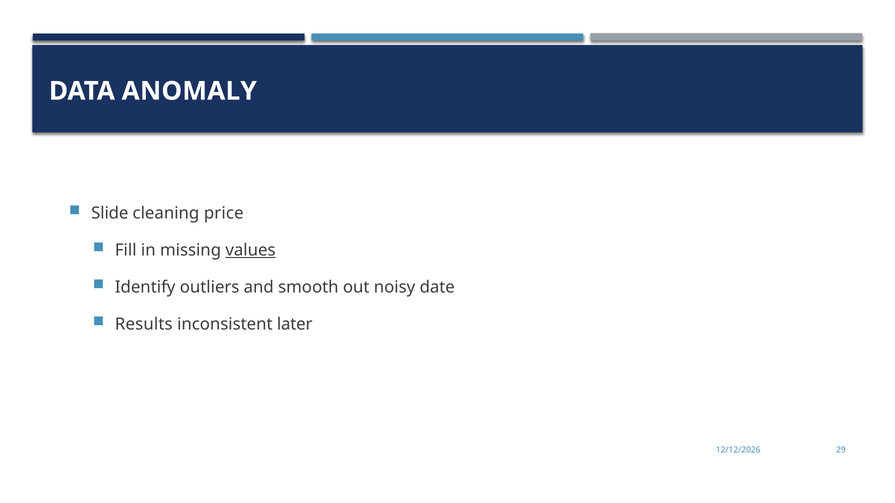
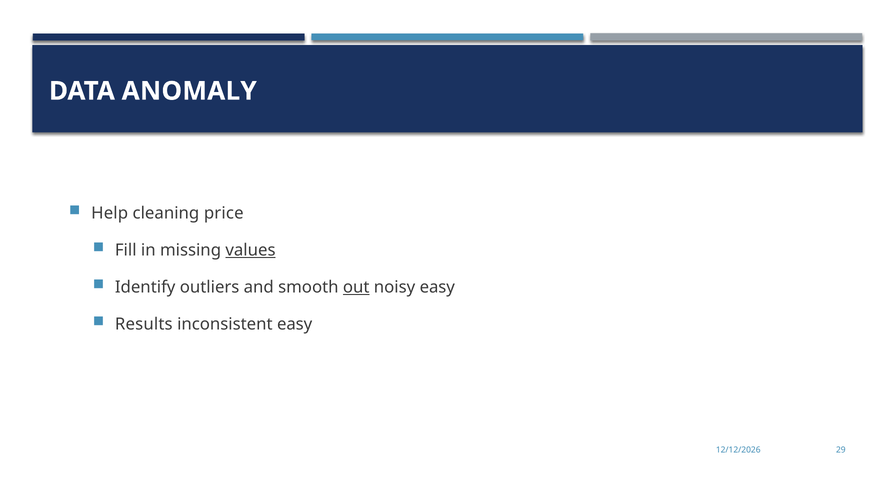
Slide: Slide -> Help
out underline: none -> present
noisy date: date -> easy
inconsistent later: later -> easy
